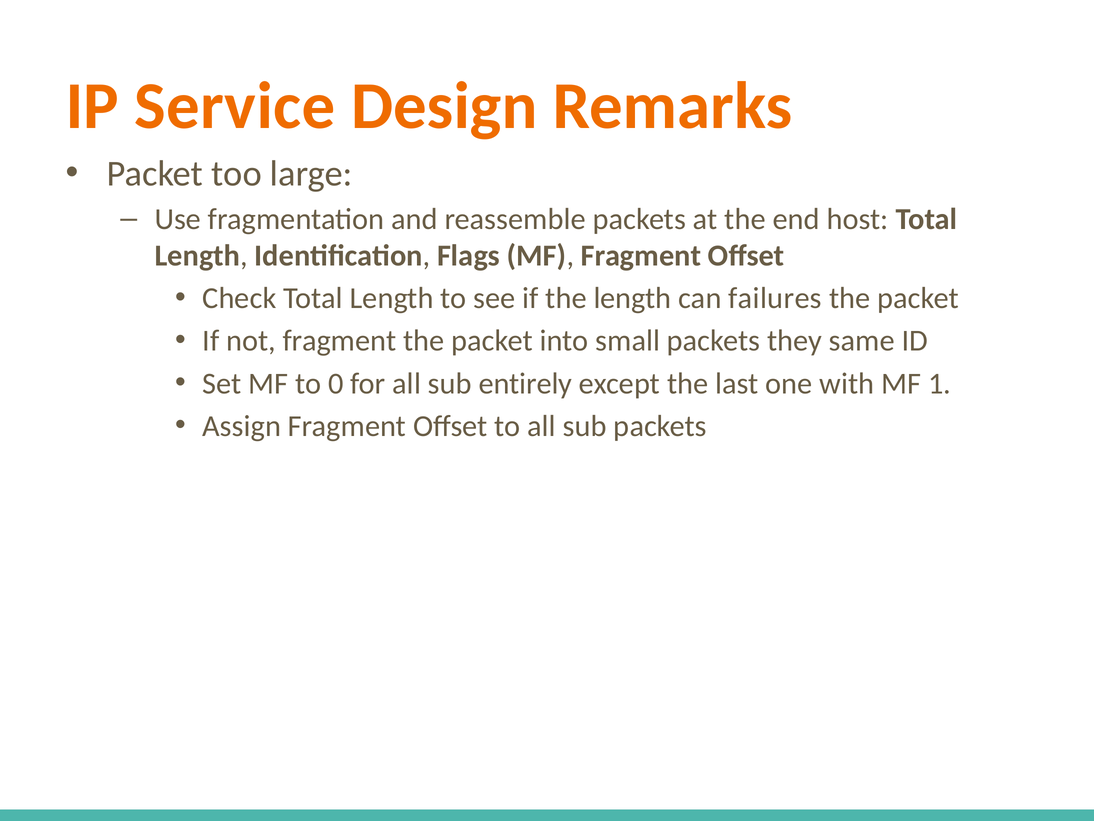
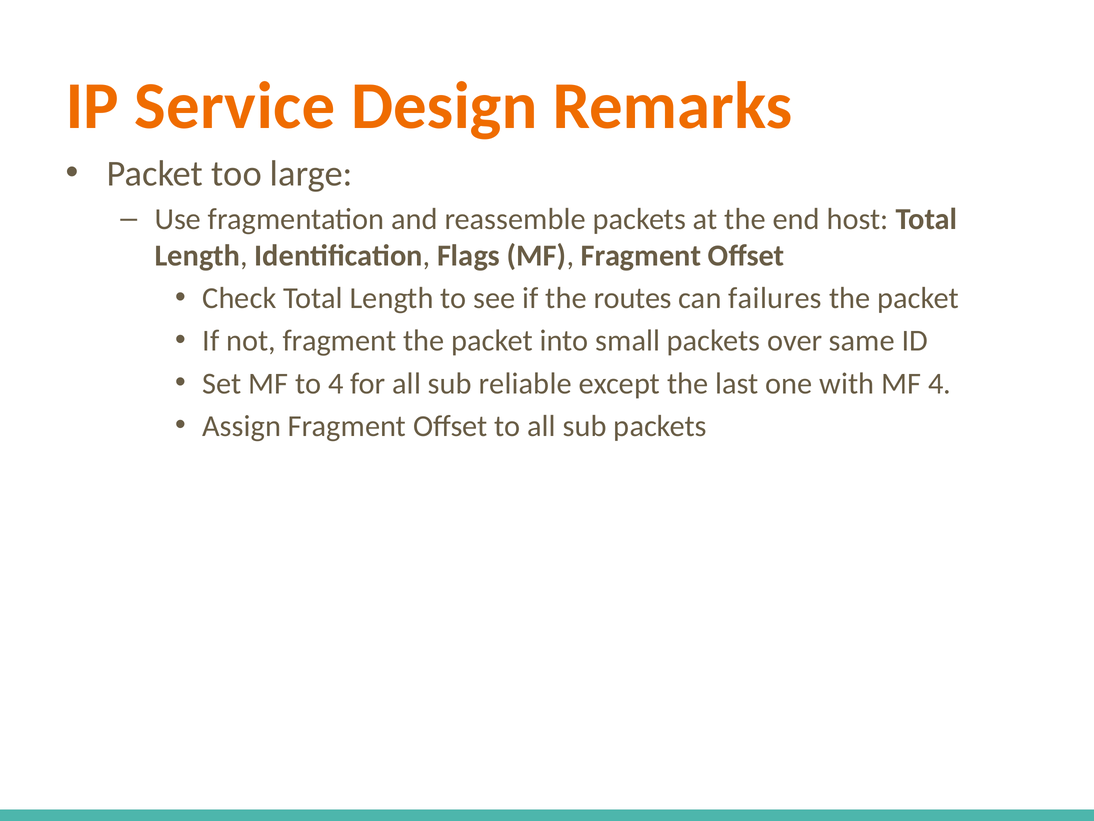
the length: length -> routes
they: they -> over
to 0: 0 -> 4
entirely: entirely -> reliable
MF 1: 1 -> 4
